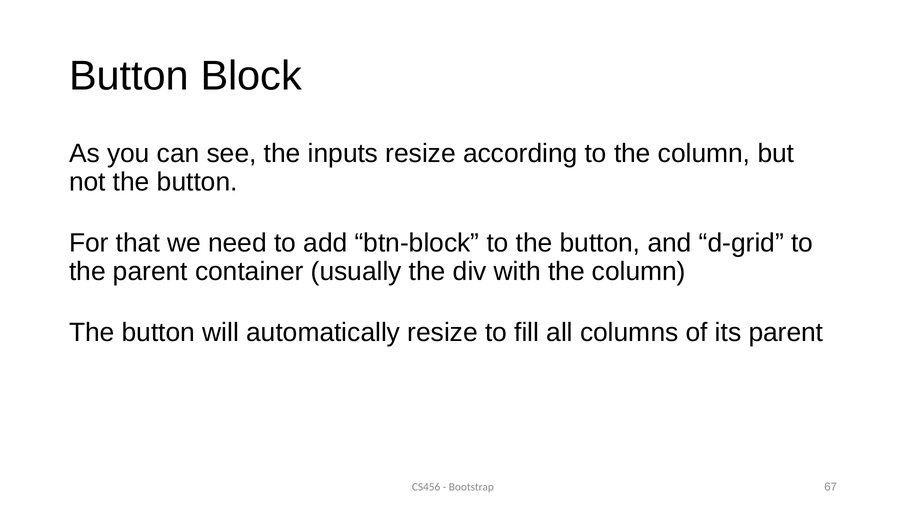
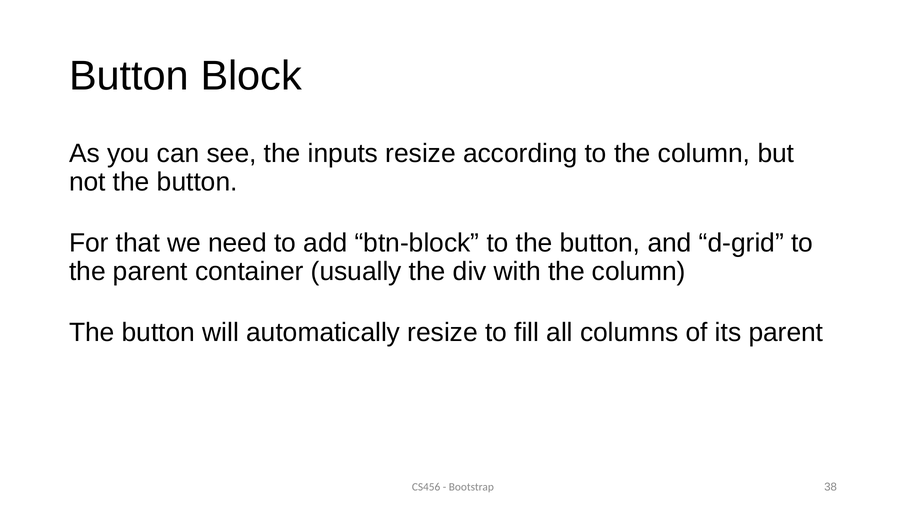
67: 67 -> 38
